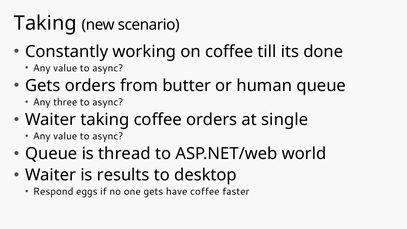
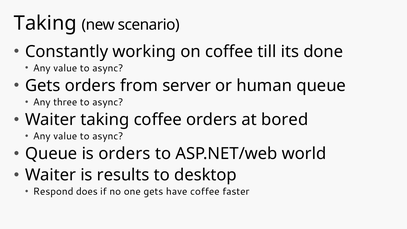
butter: butter -> server
single: single -> bored
is thread: thread -> orders
eggs: eggs -> does
